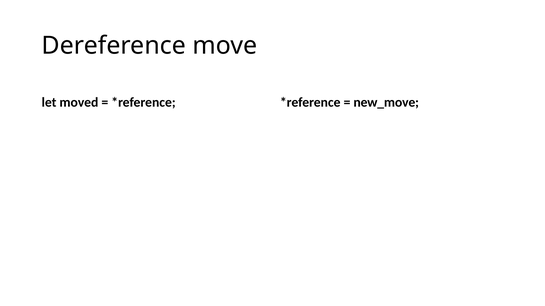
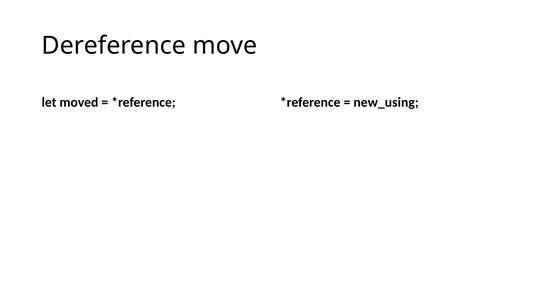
new_move: new_move -> new_using
